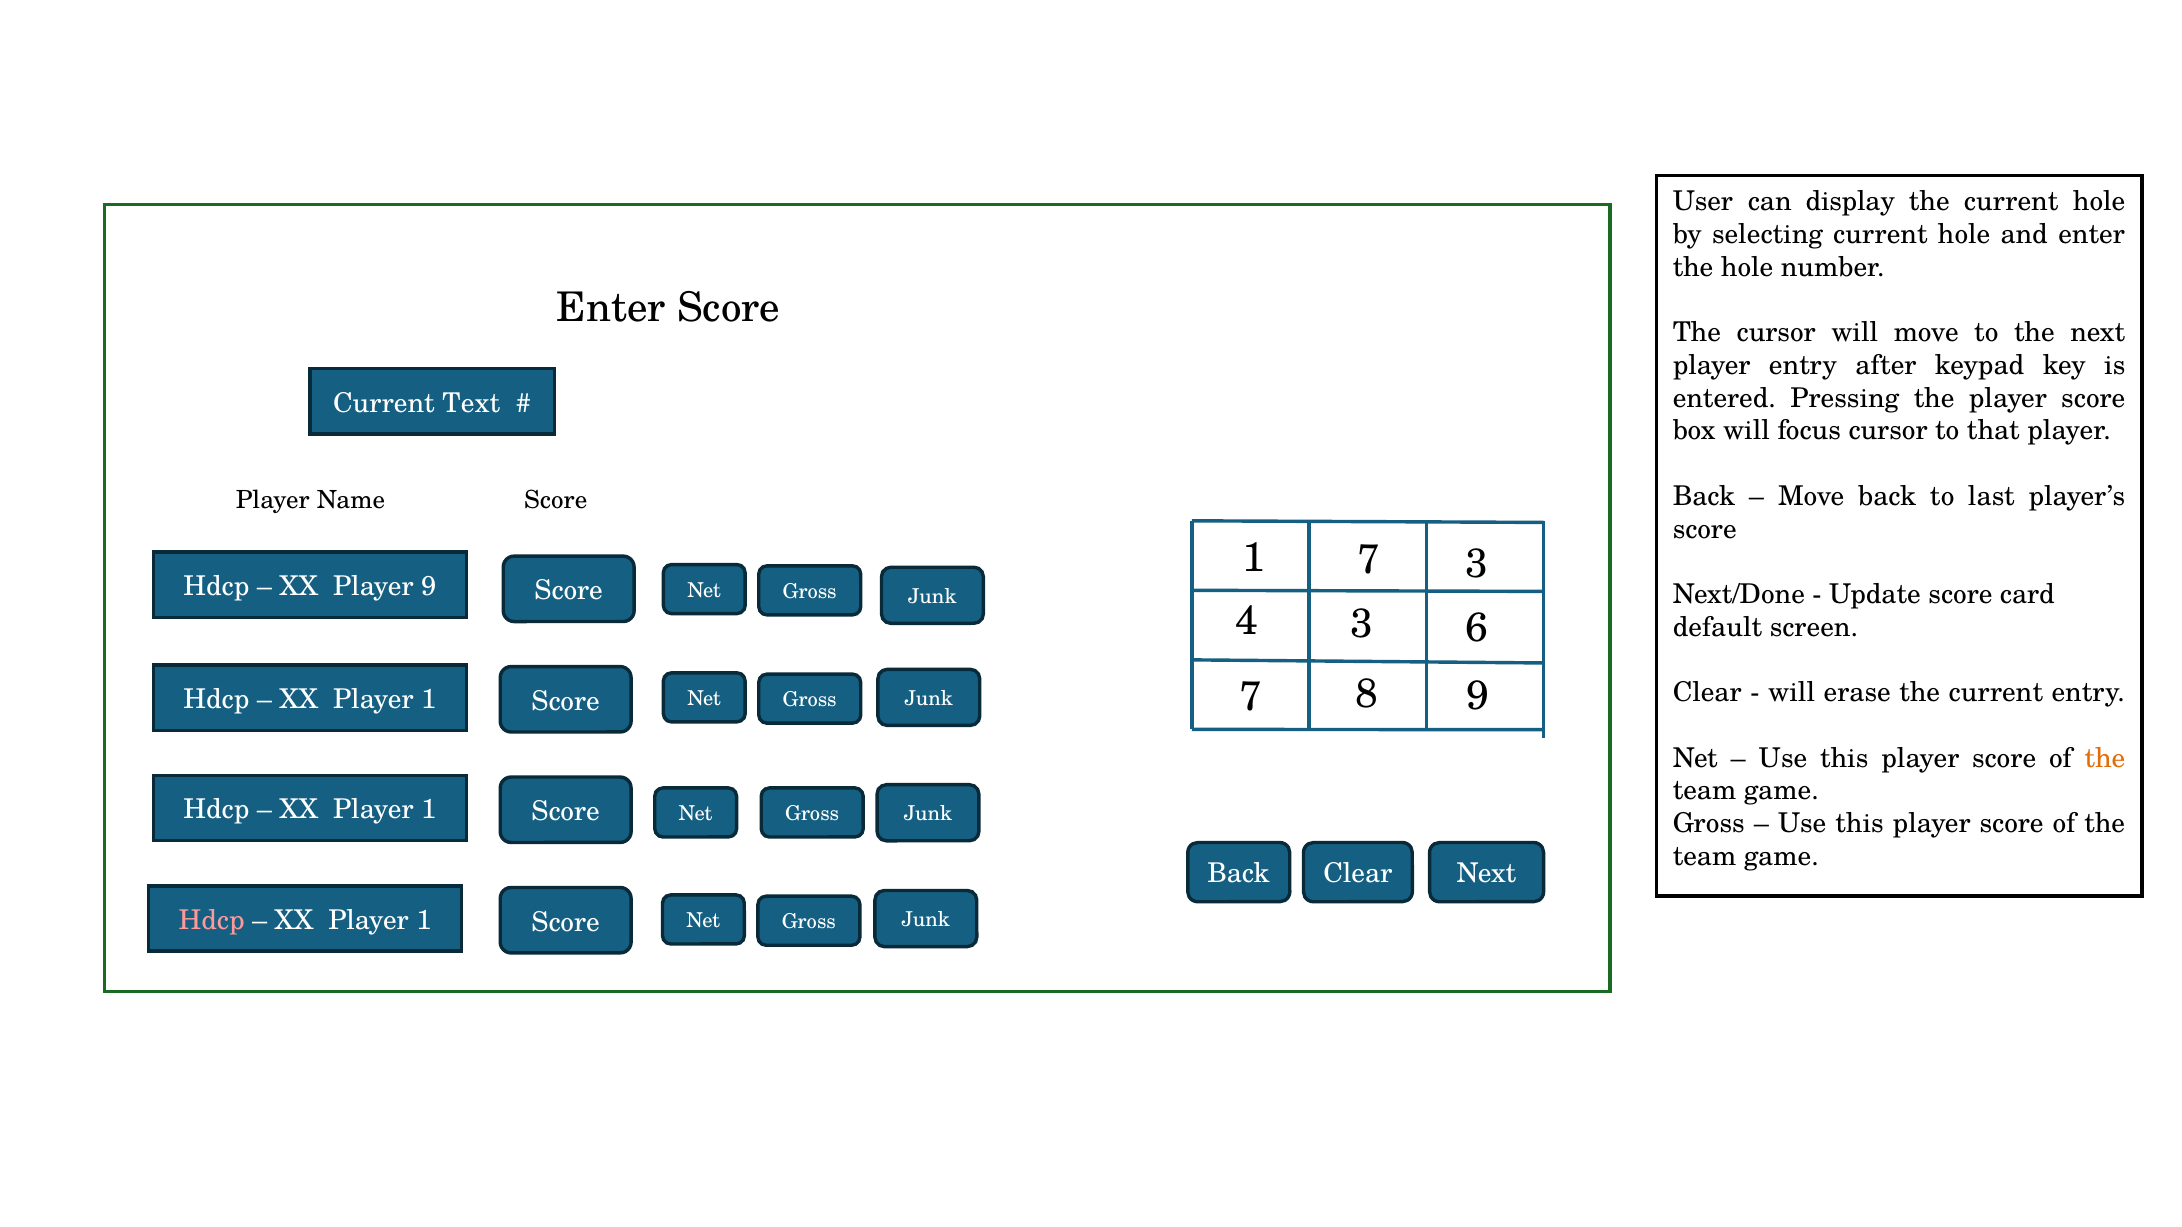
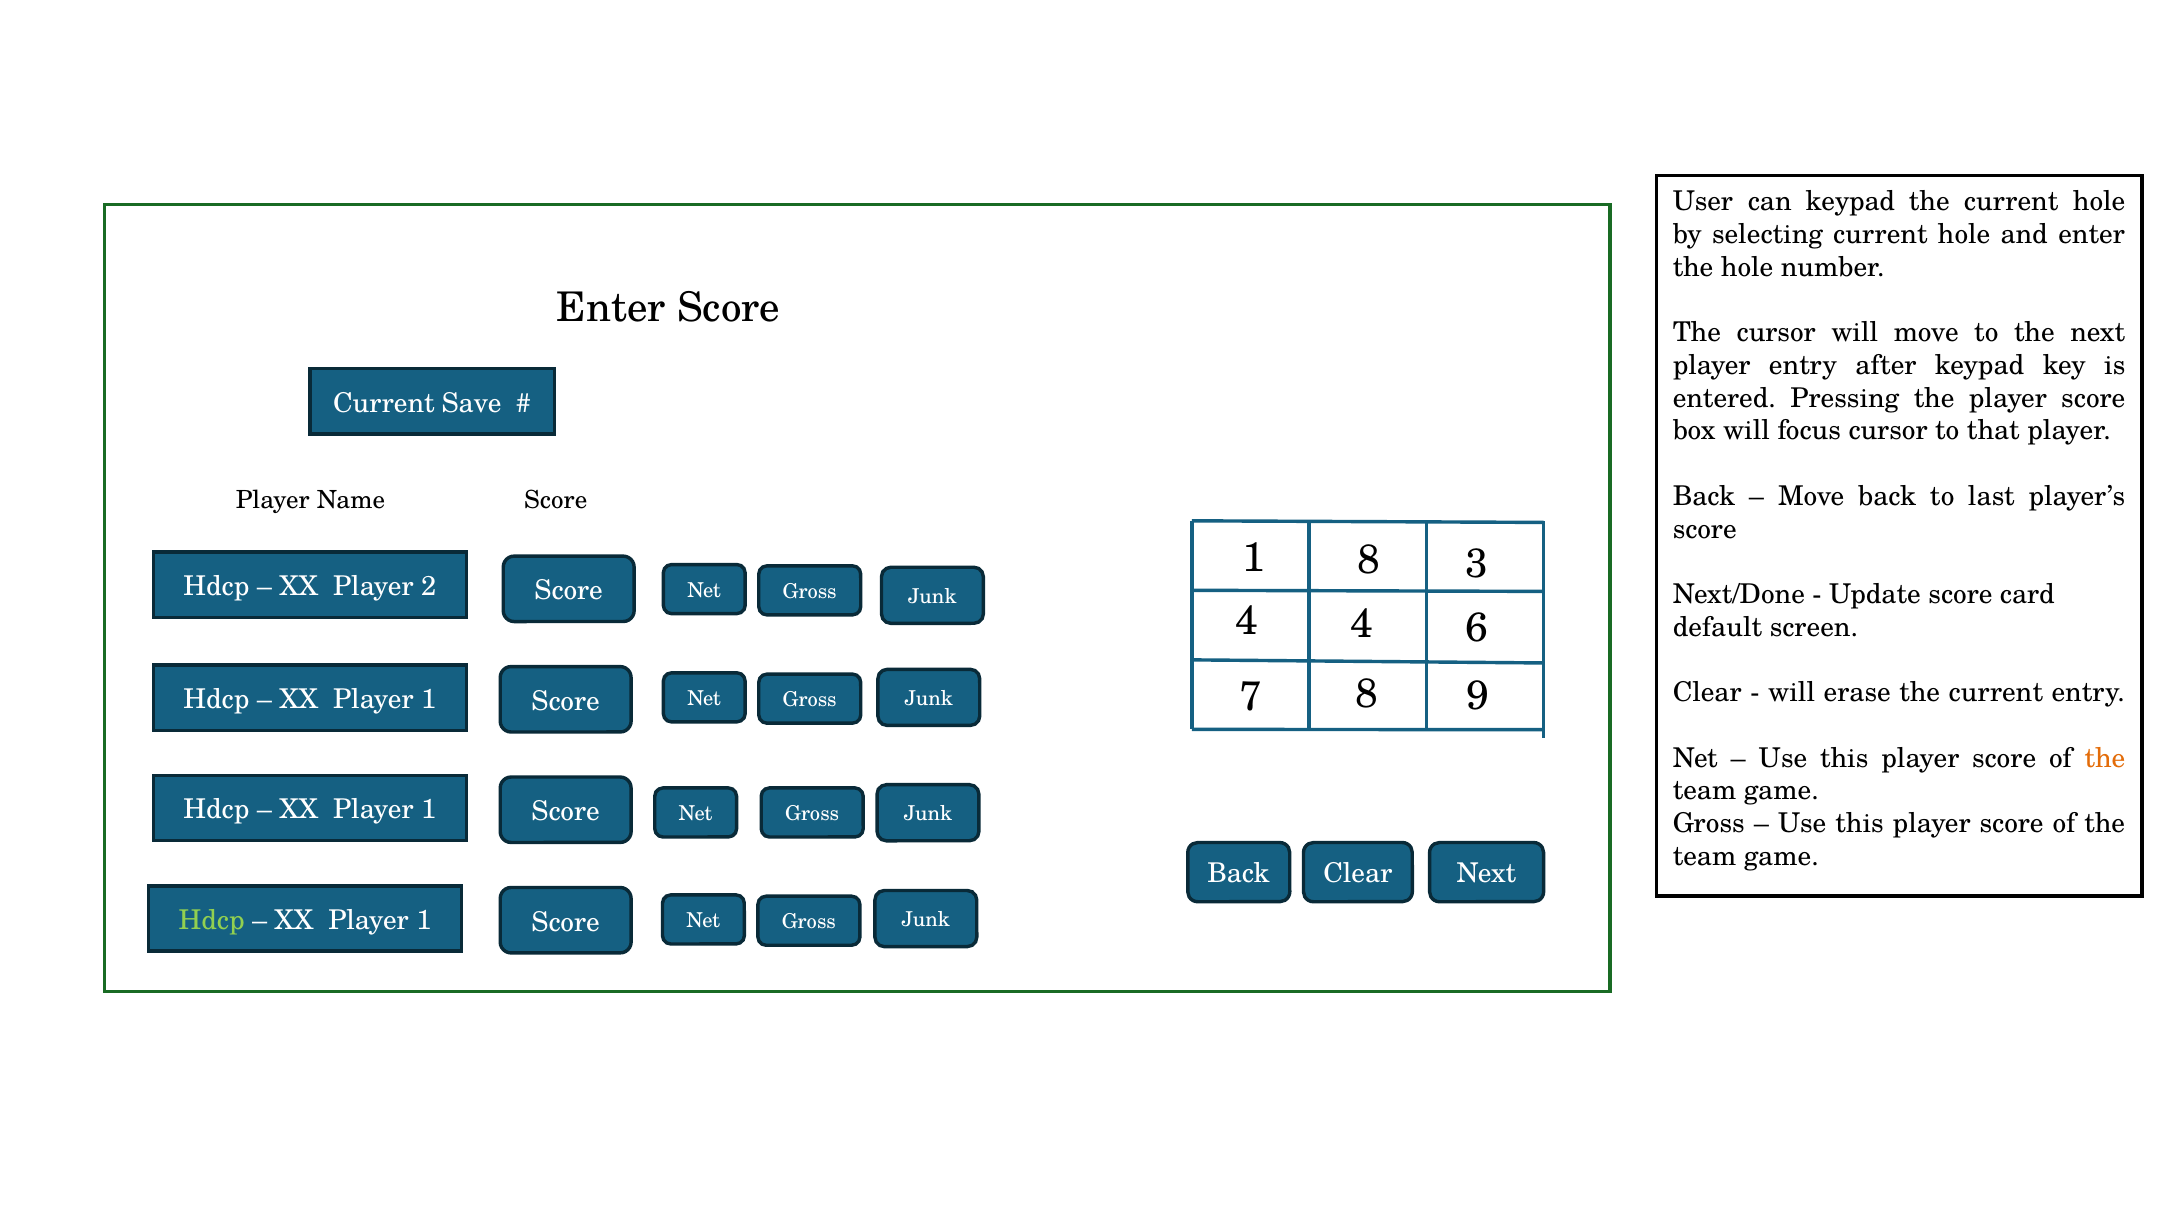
can display: display -> keypad
Text: Text -> Save
1 7: 7 -> 8
Player 9: 9 -> 2
4 3: 3 -> 4
Hdcp at (212, 921) colour: pink -> light green
